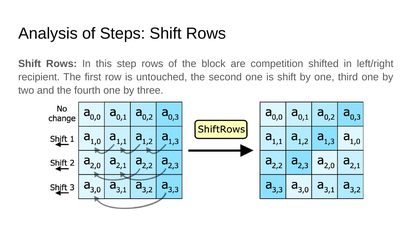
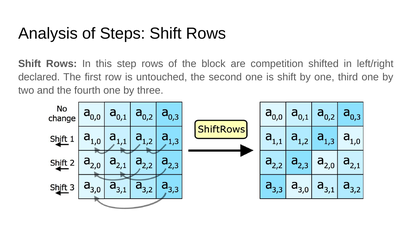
recipient: recipient -> declared
